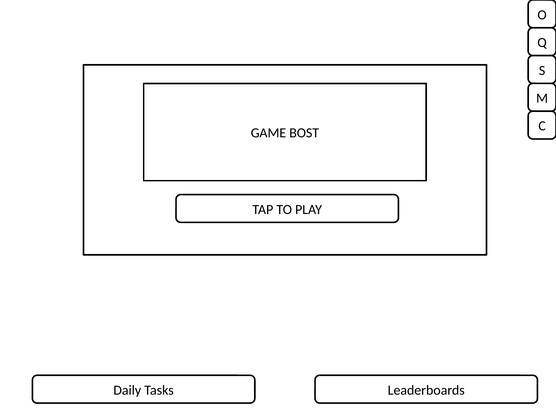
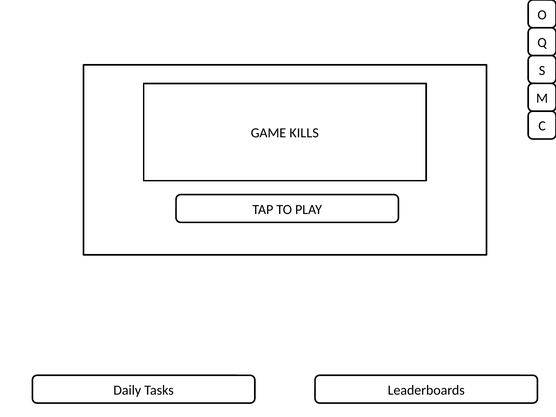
BOST: BOST -> KILLS
